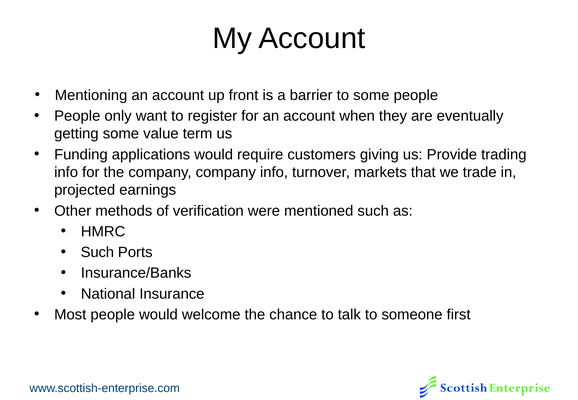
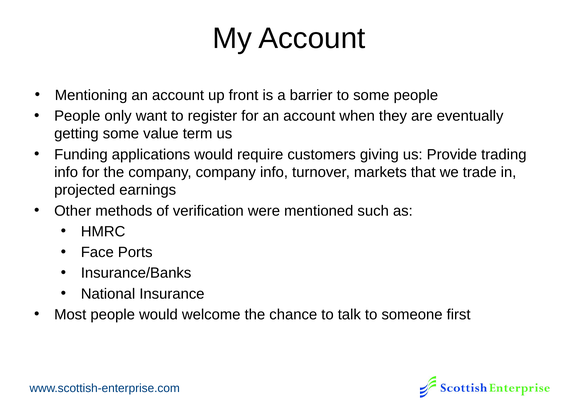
Such at (97, 252): Such -> Face
